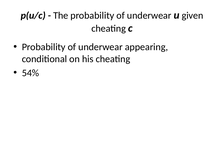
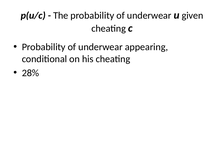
54%: 54% -> 28%
